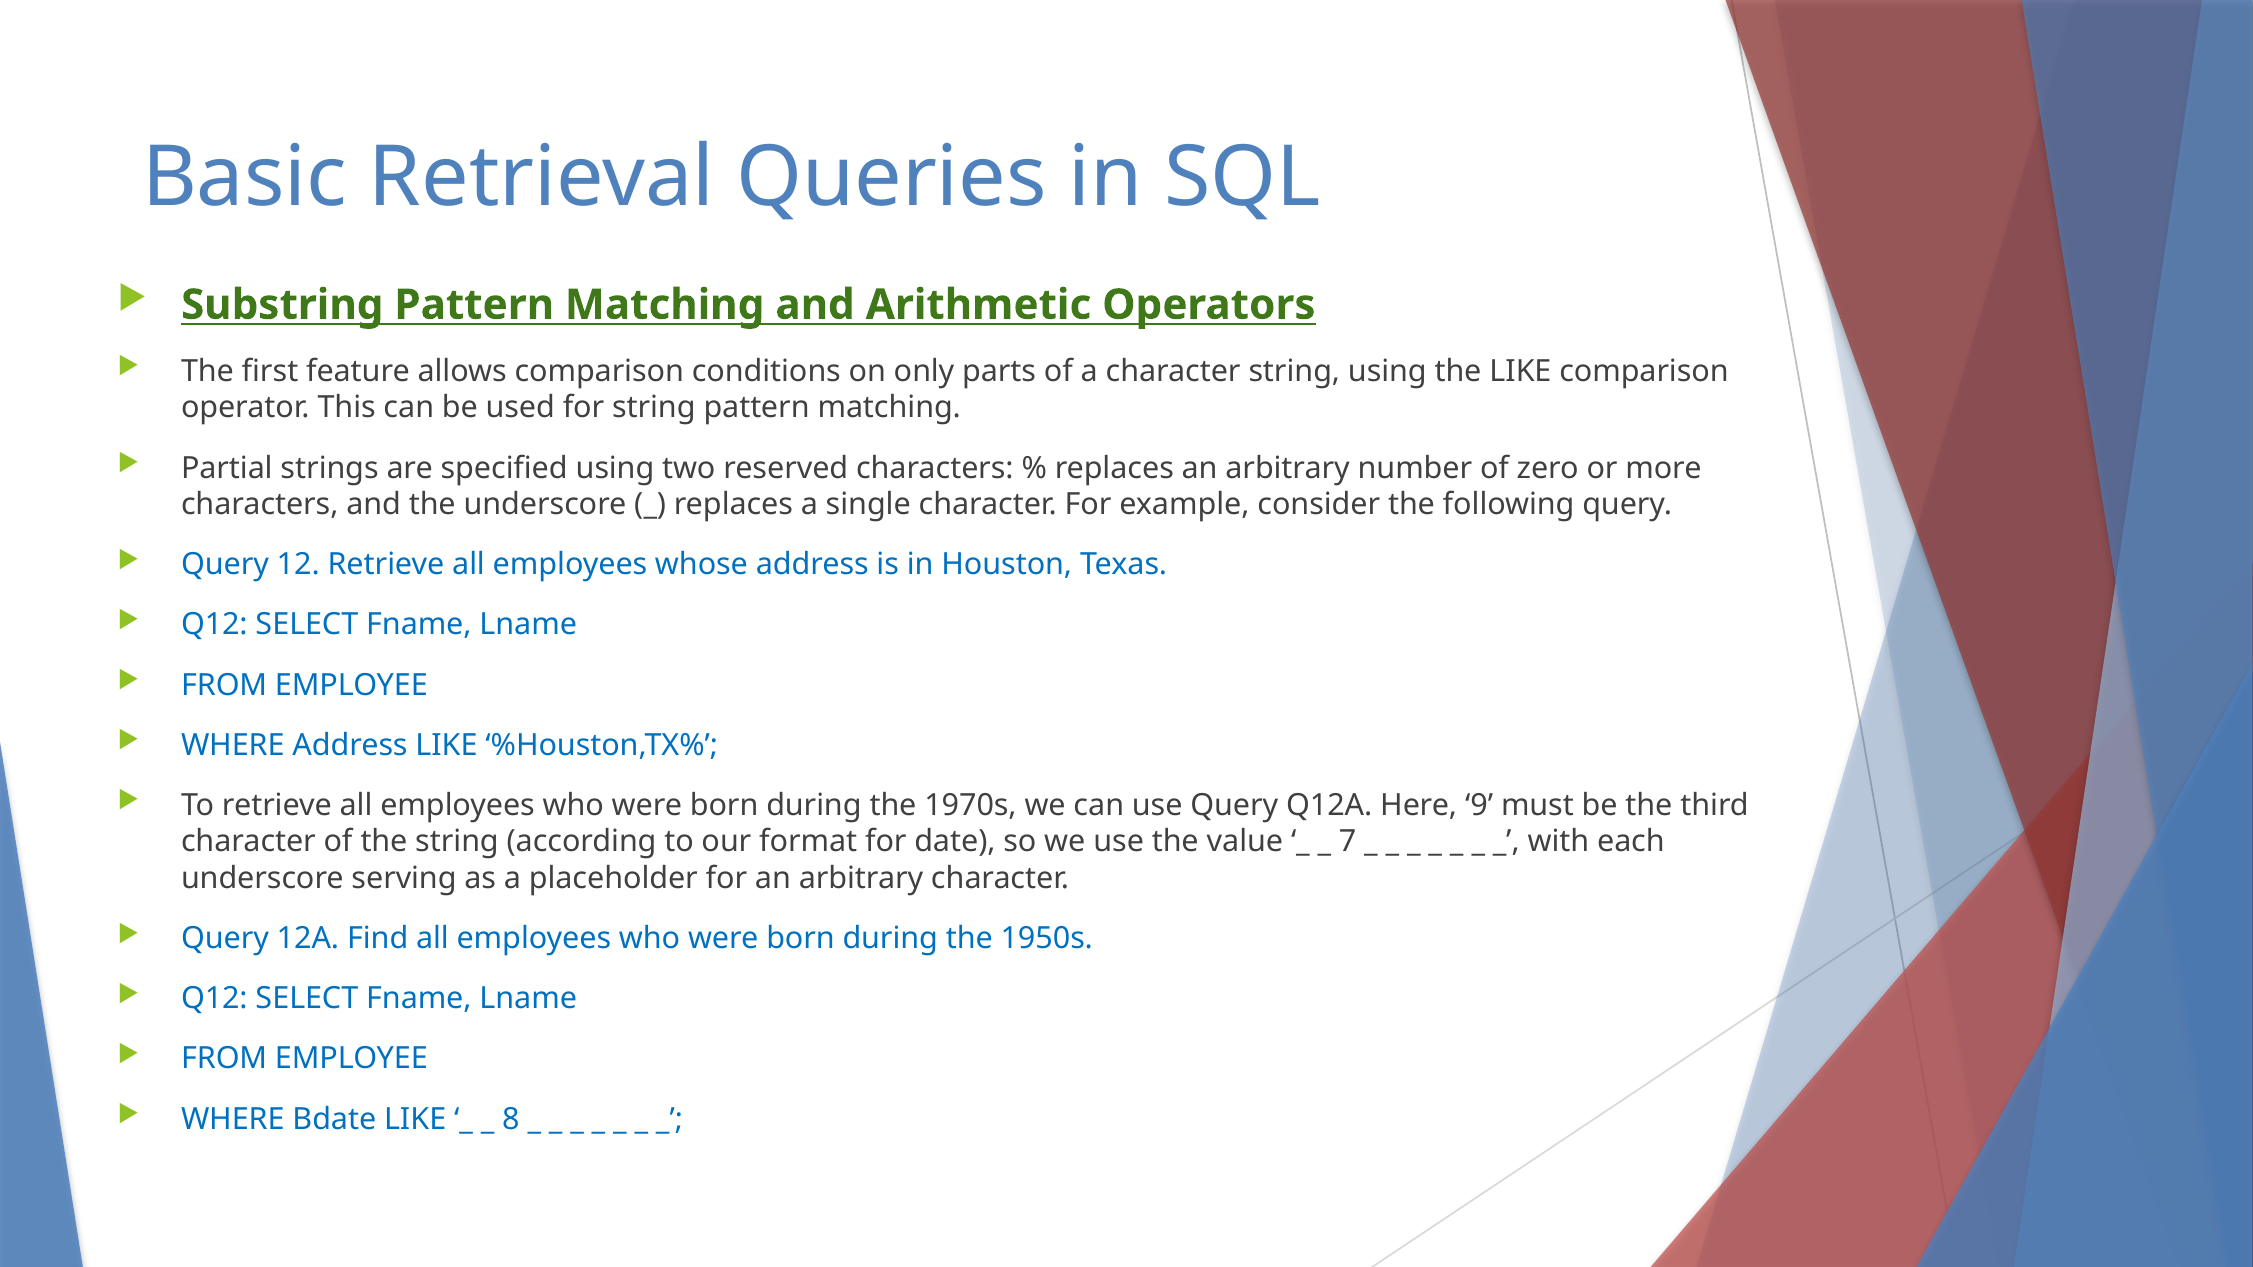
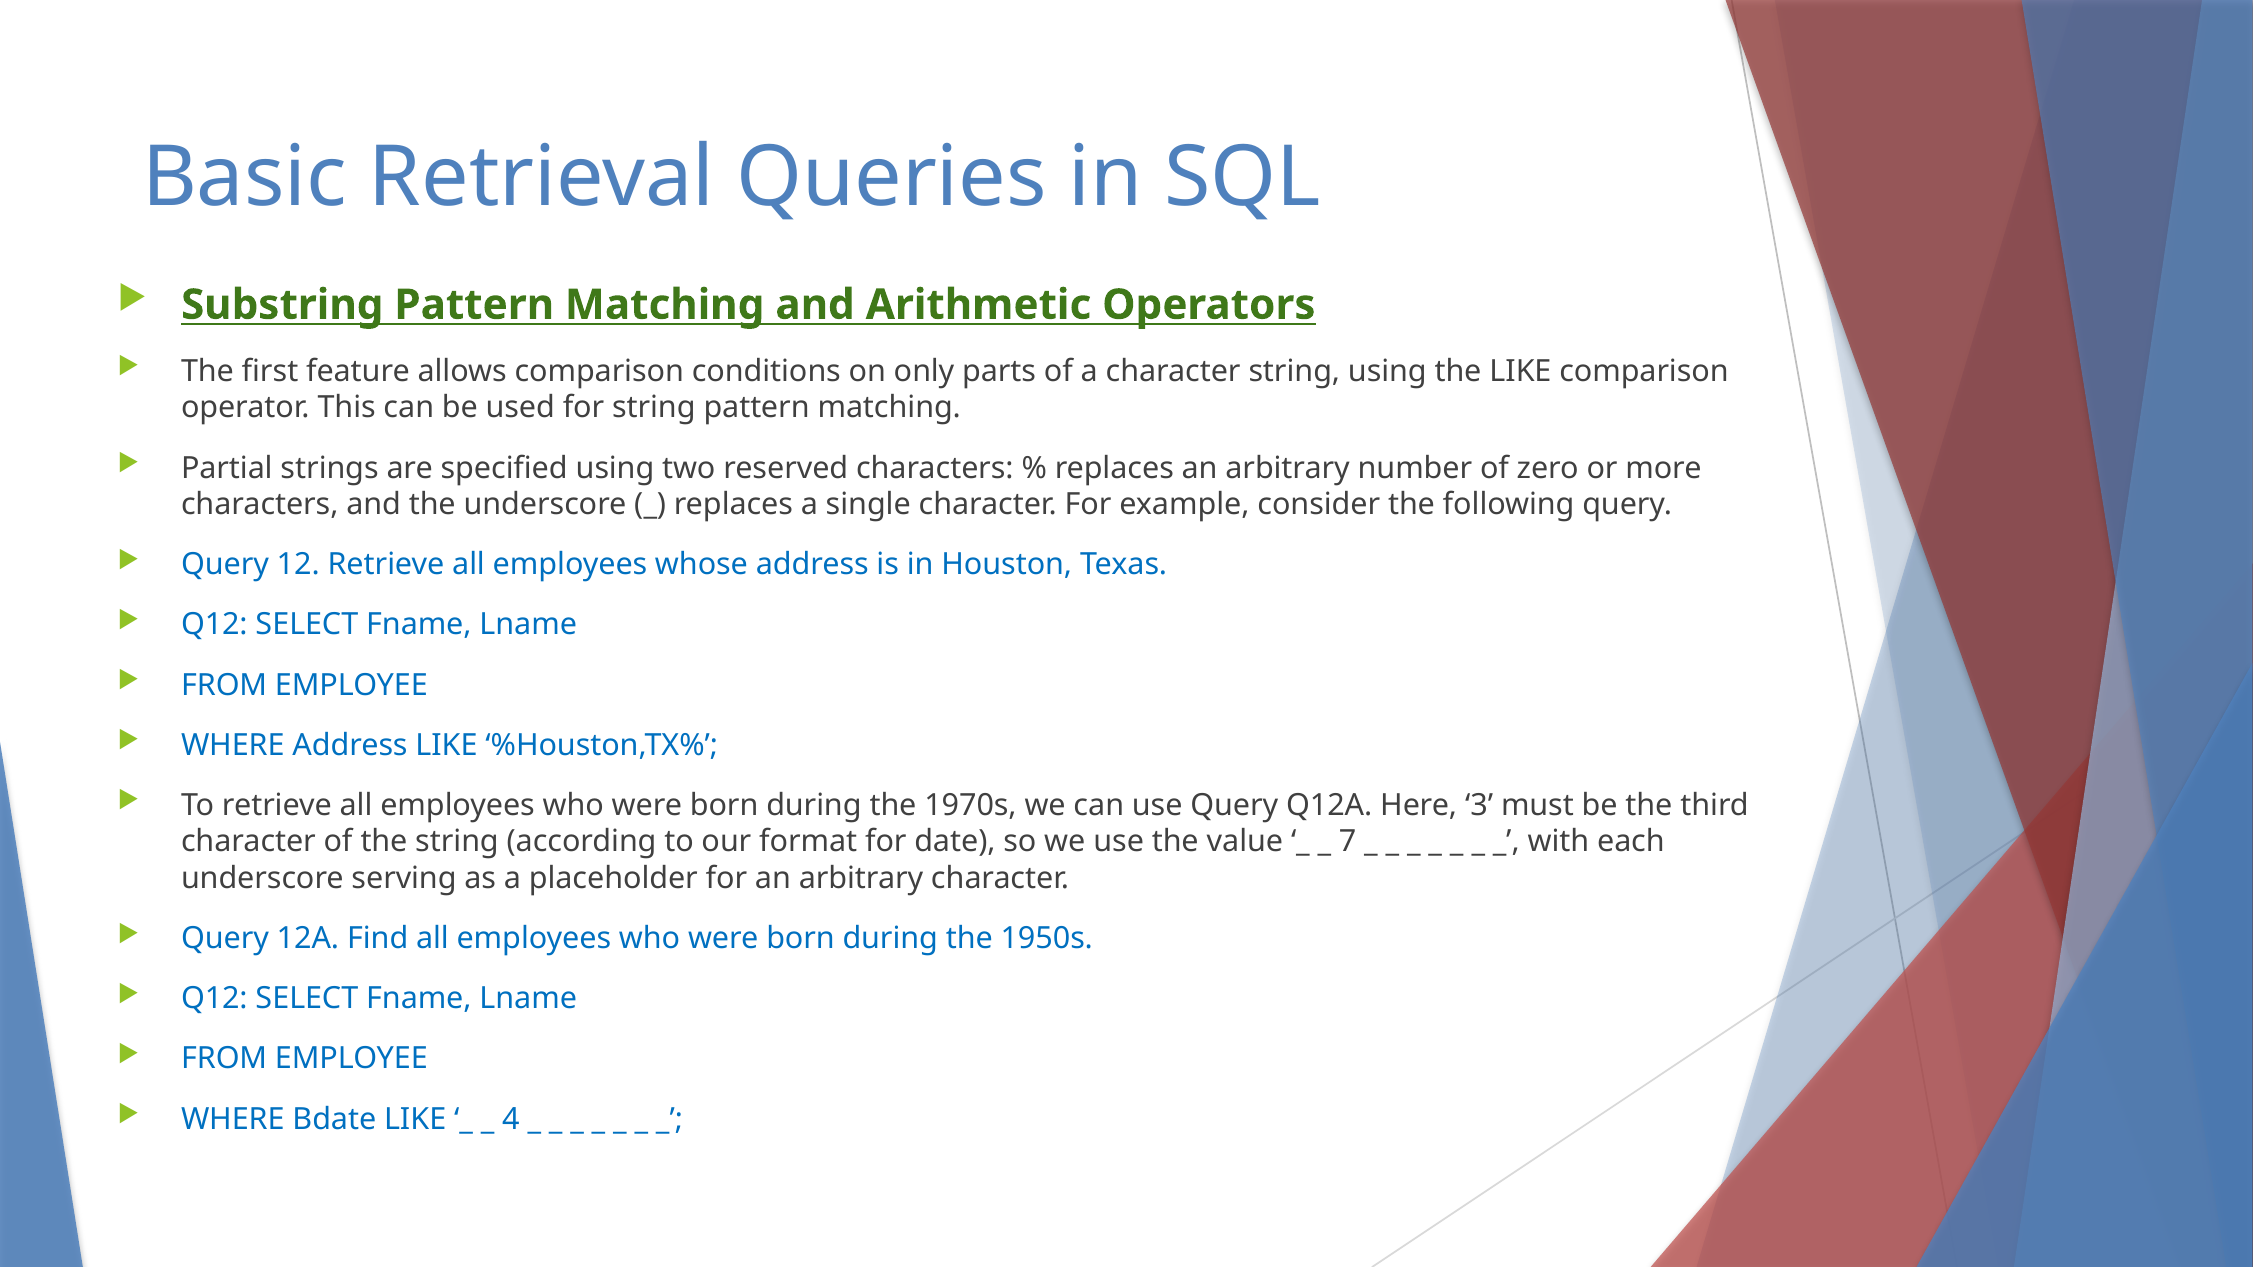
9: 9 -> 3
8: 8 -> 4
